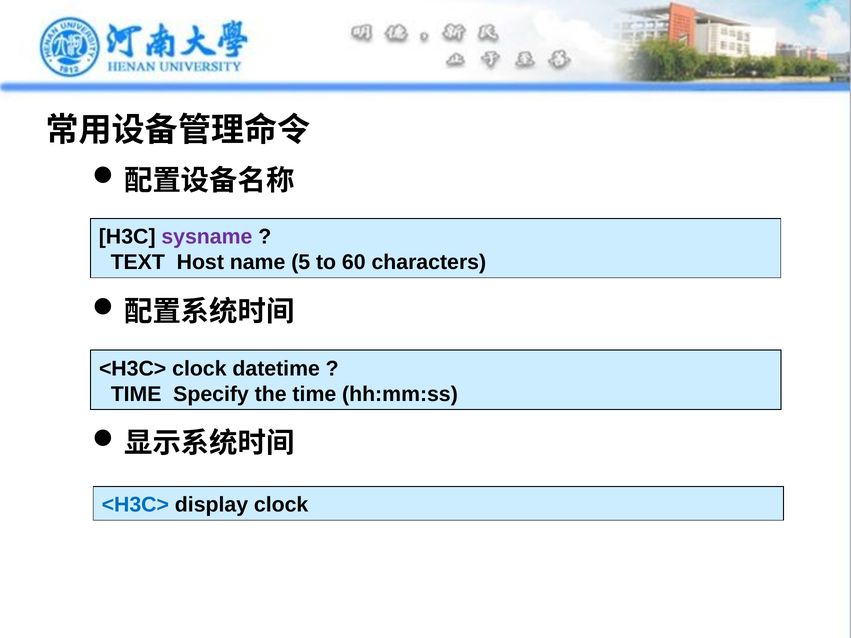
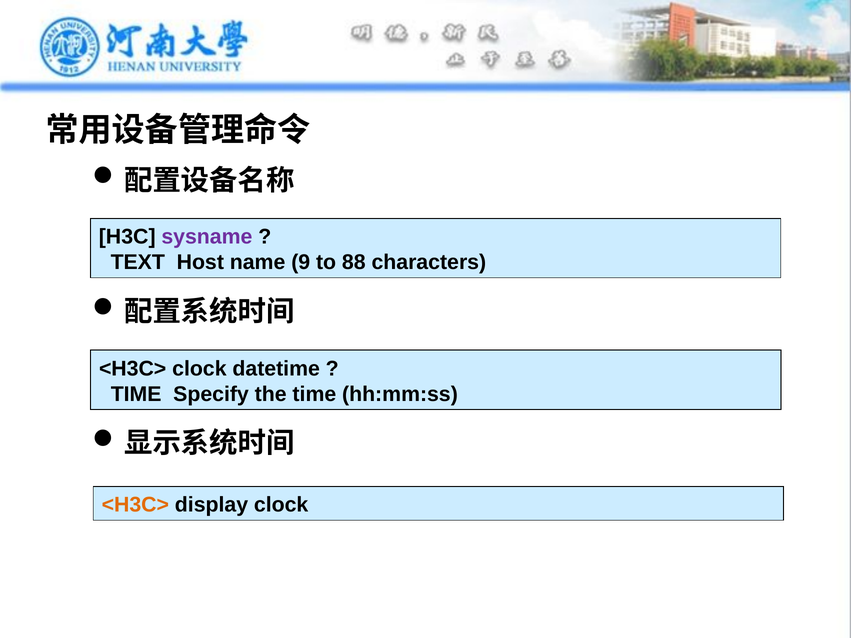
5: 5 -> 9
60: 60 -> 88
<H3C> at (135, 505) colour: blue -> orange
